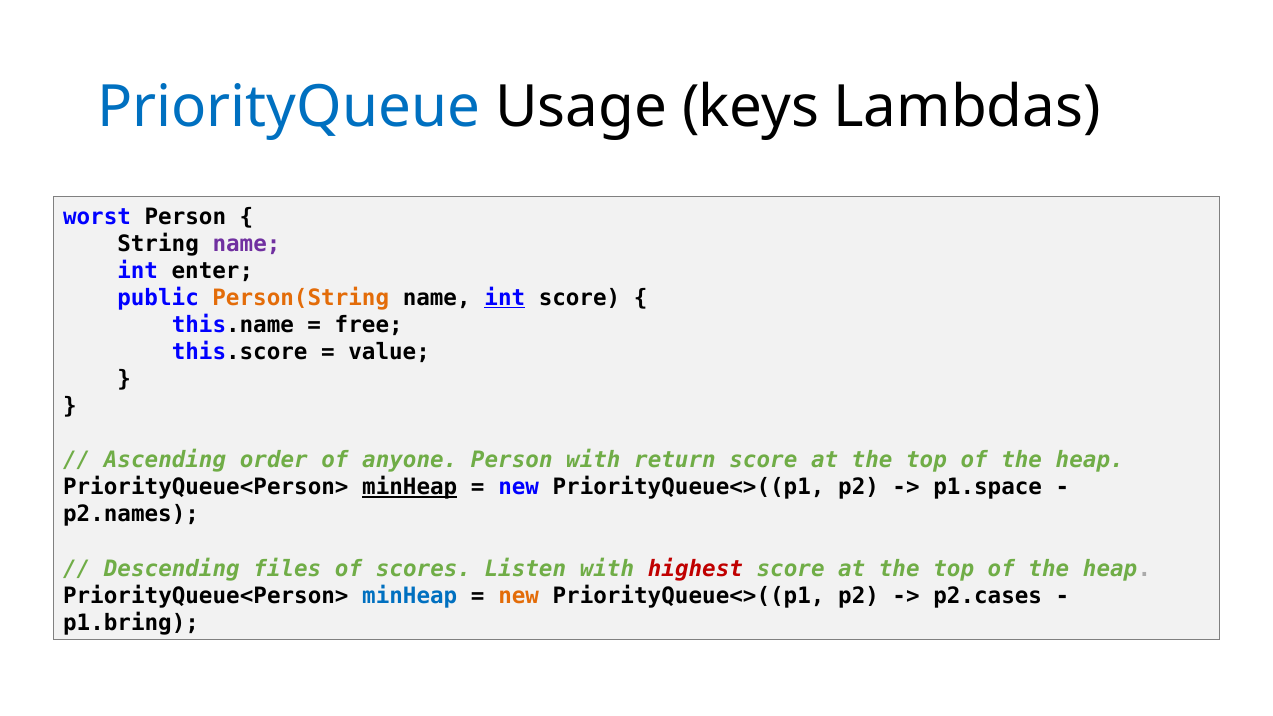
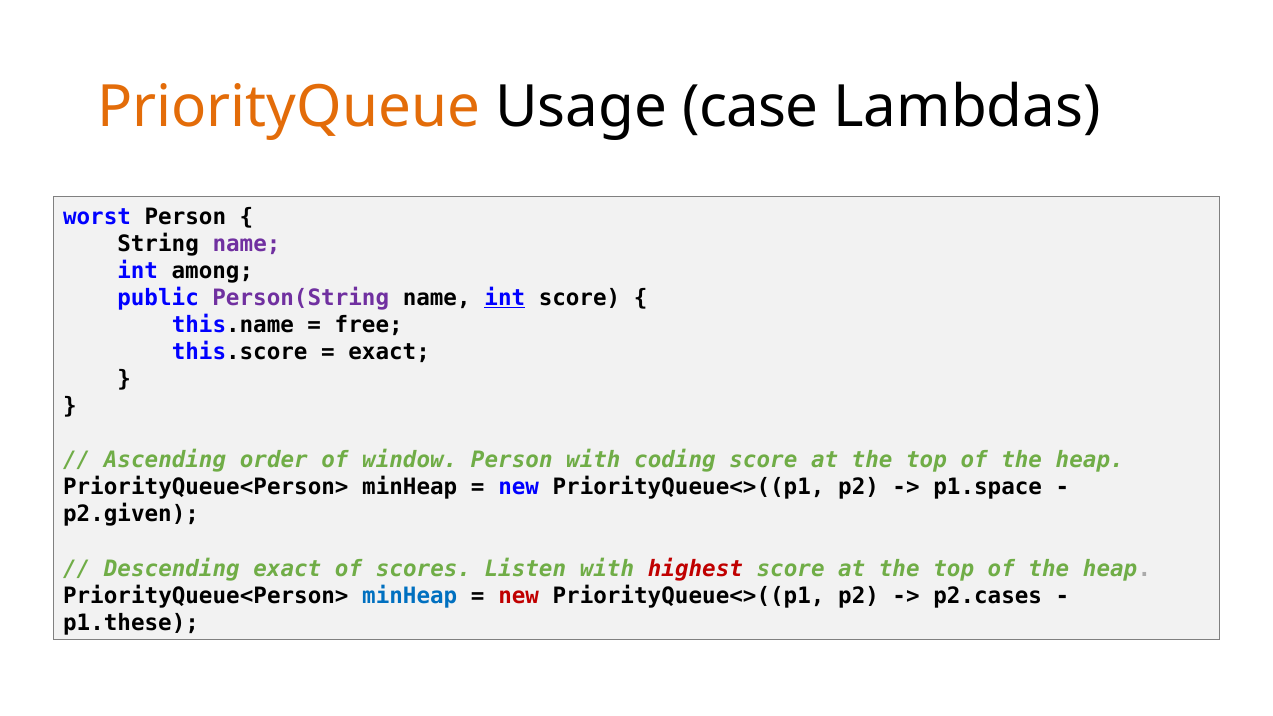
PriorityQueue colour: blue -> orange
keys: keys -> case
enter: enter -> among
Person(String colour: orange -> purple
value at (389, 352): value -> exact
anyone: anyone -> window
return: return -> coding
minHeap at (410, 487) underline: present -> none
p2.names: p2.names -> p2.given
Descending files: files -> exact
new at (519, 596) colour: orange -> red
p1.bring: p1.bring -> p1.these
